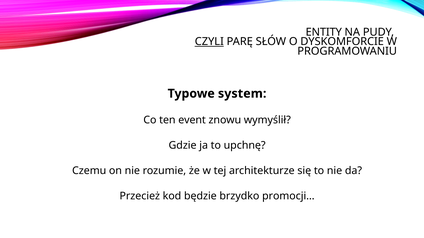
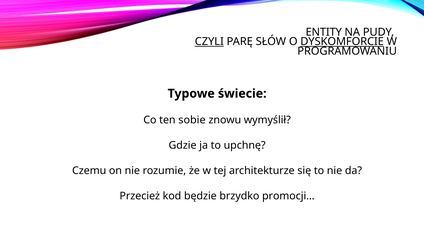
DYSKOMFORCIE underline: none -> present
system: system -> świecie
event: event -> sobie
